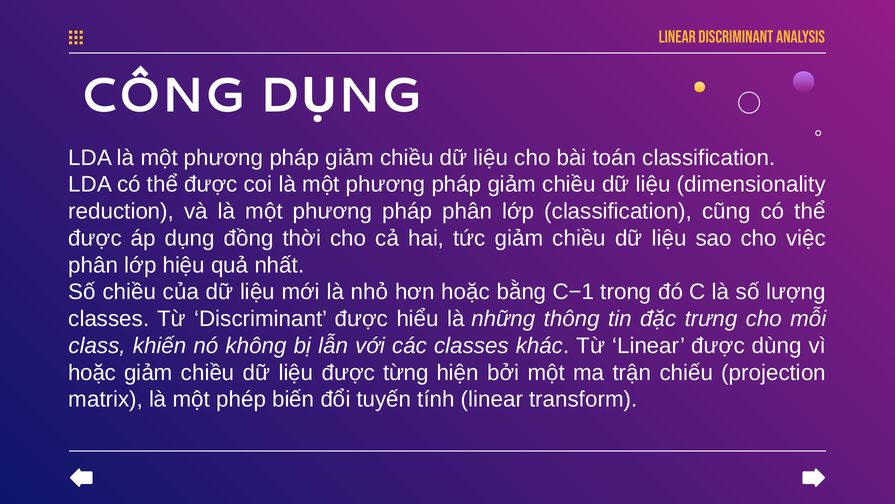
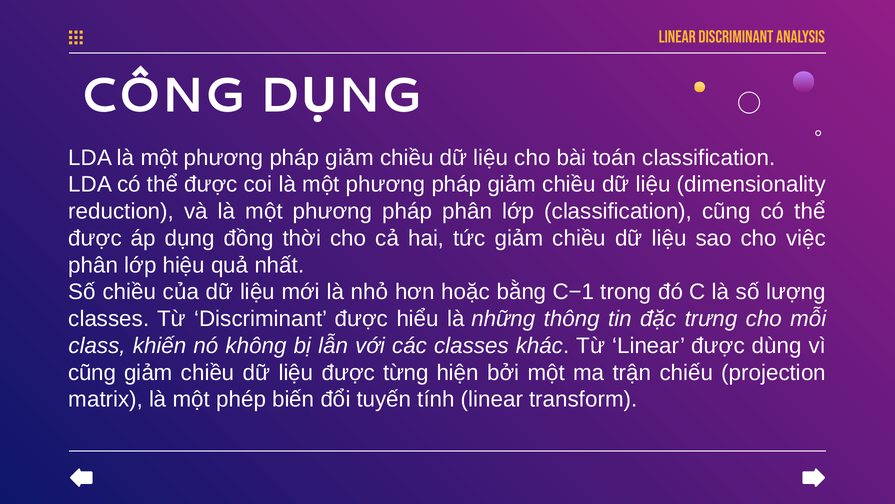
hoặc at (92, 372): hoặc -> cũng
